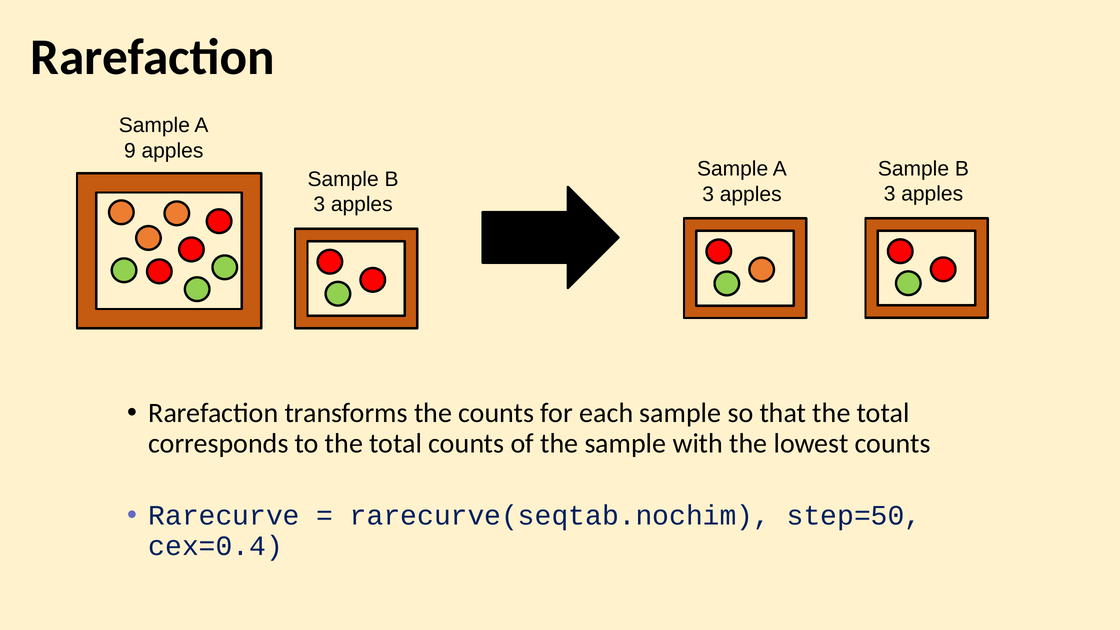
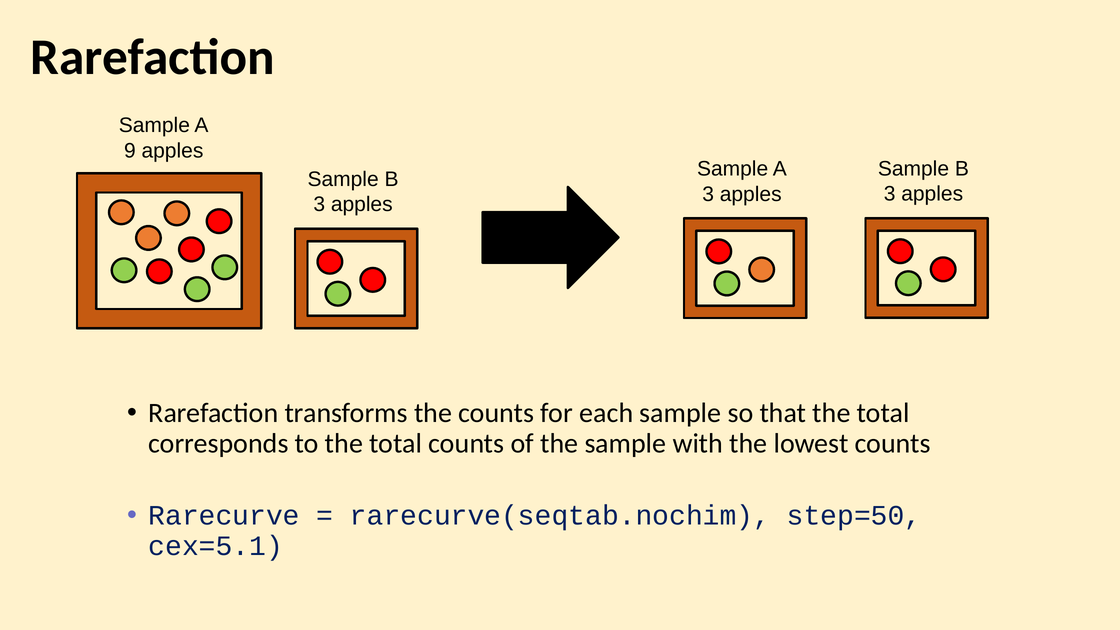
cex=0.4: cex=0.4 -> cex=5.1
